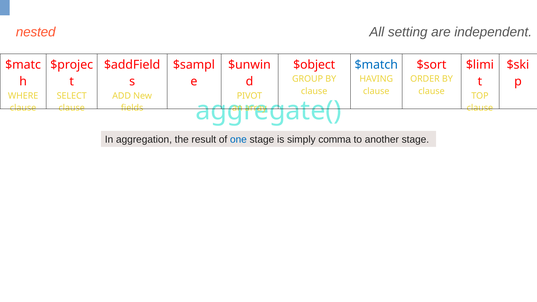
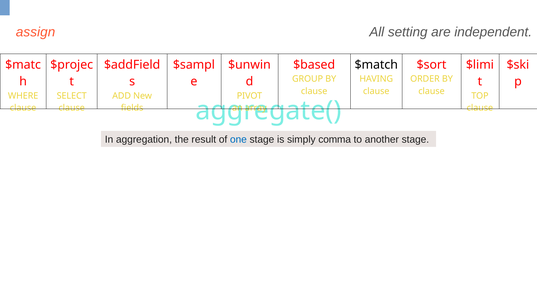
nested: nested -> assign
$object: $object -> $based
$match colour: blue -> black
